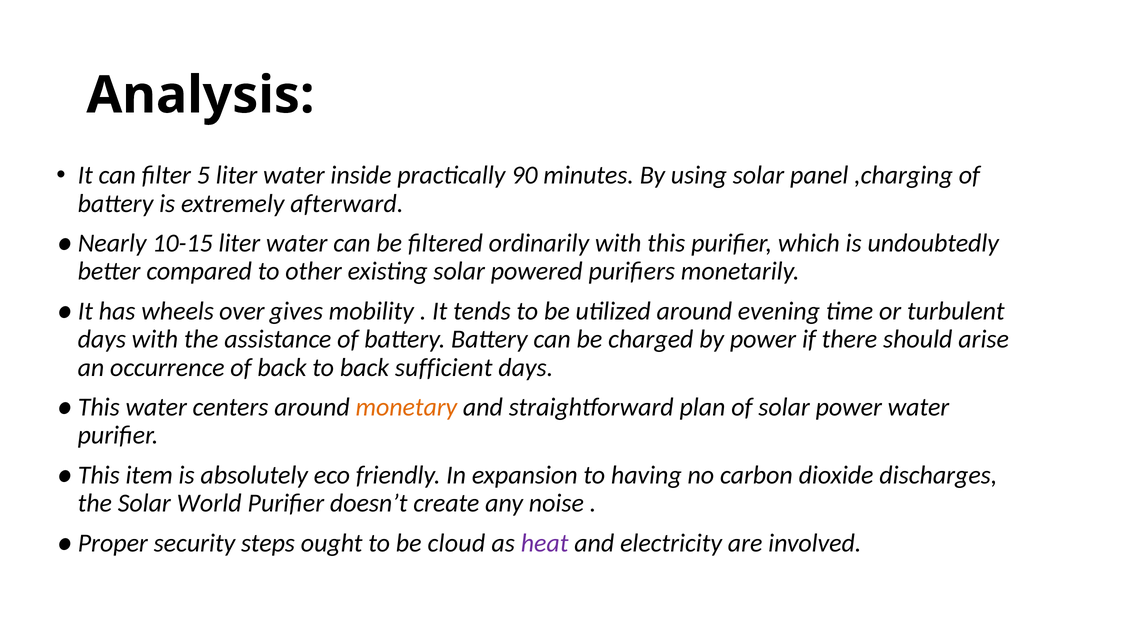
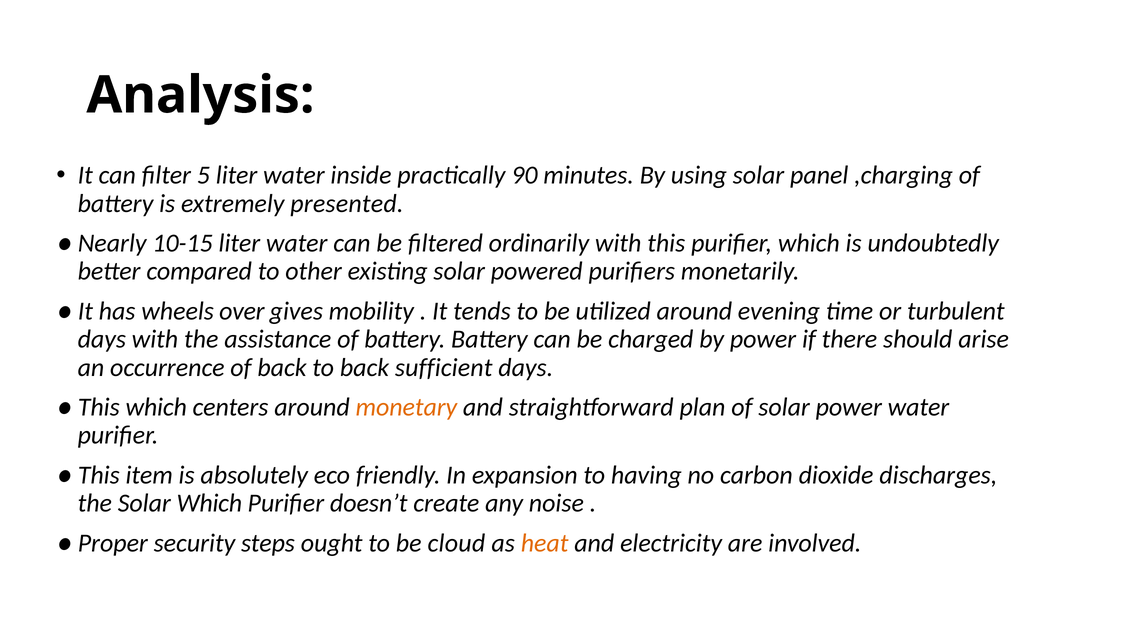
afterward: afterward -> presented
This water: water -> which
Solar World: World -> Which
heat colour: purple -> orange
